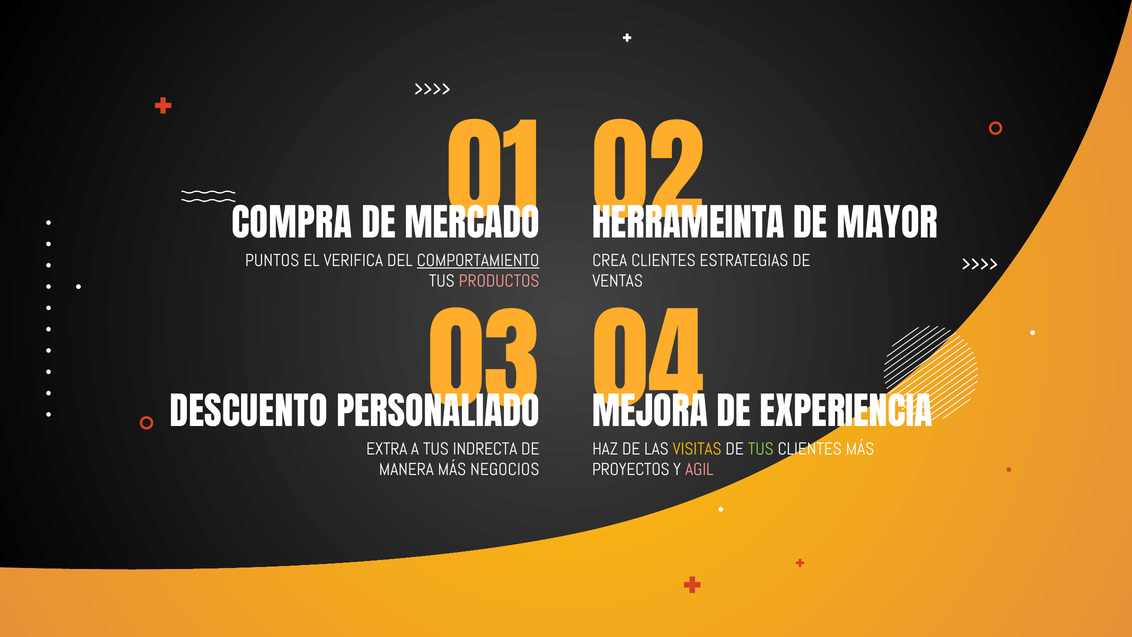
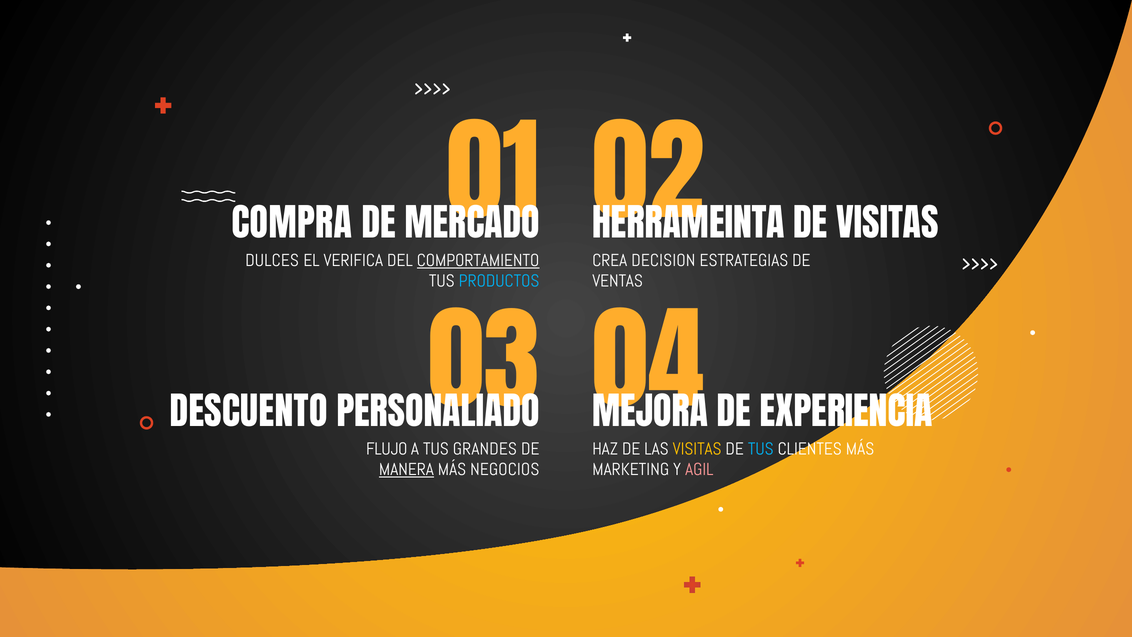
DE MAYOR: MAYOR -> VISITAS
PUNTOS: PUNTOS -> DULCES
CREA CLIENTES: CLIENTES -> DECISION
PRODUCTOS colour: pink -> light blue
EXTRA: EXTRA -> FLUJO
INDRECTA: INDRECTA -> GRANDES
TUS at (761, 449) colour: light green -> light blue
MANERA underline: none -> present
PROYECTOS: PROYECTOS -> MARKETING
